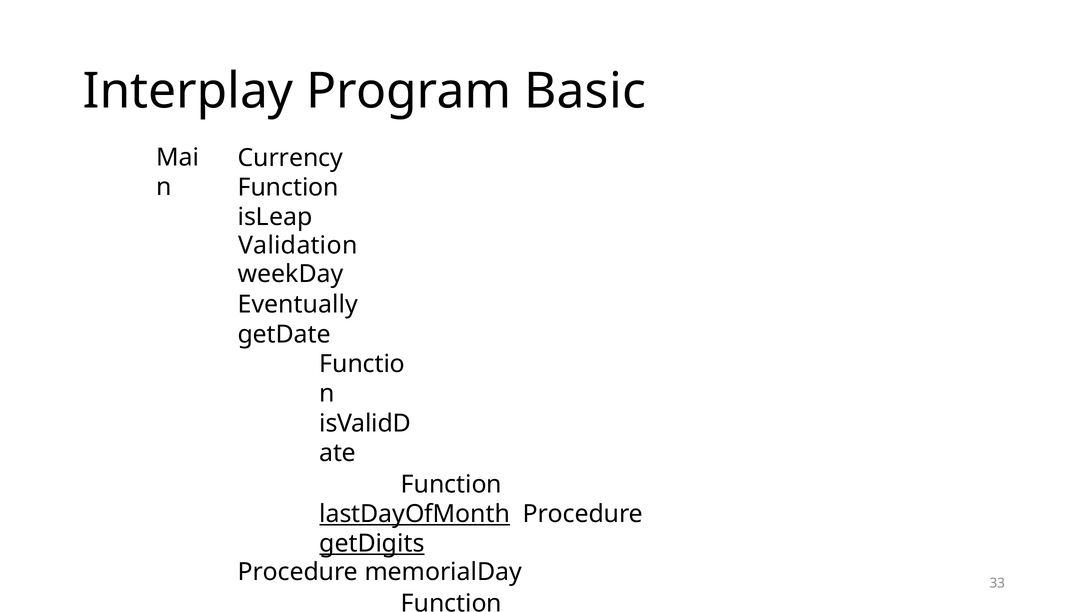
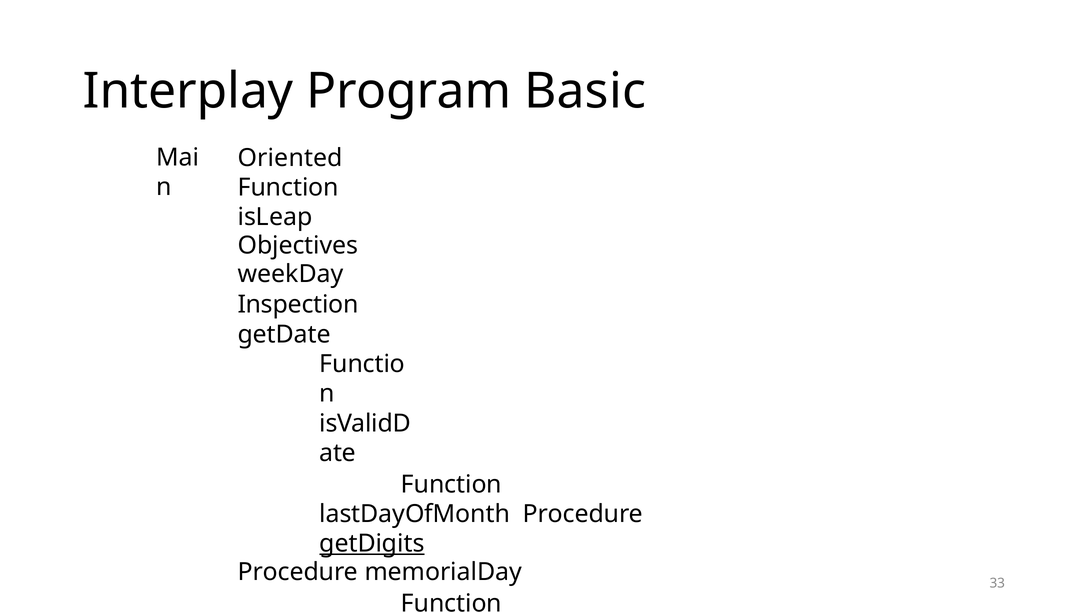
Currency: Currency -> Oriented
Validation: Validation -> Objectives
Eventually: Eventually -> Inspection
lastDayOfMonth underline: present -> none
